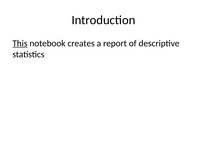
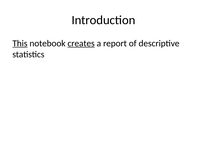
creates underline: none -> present
